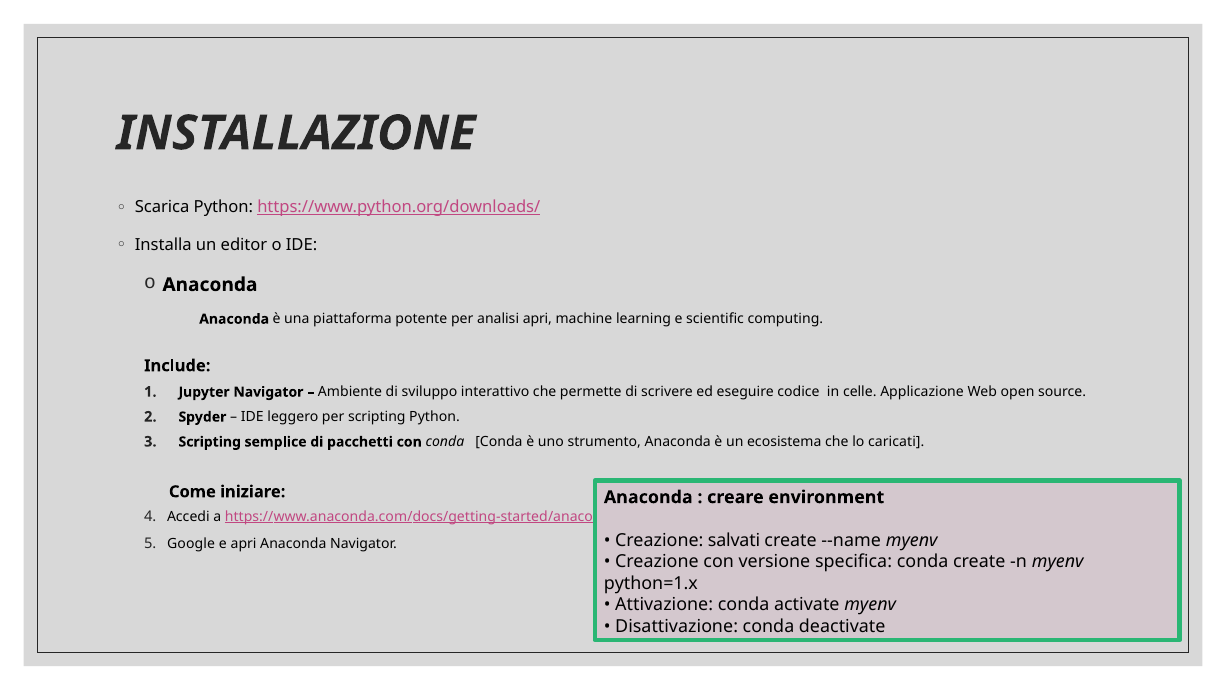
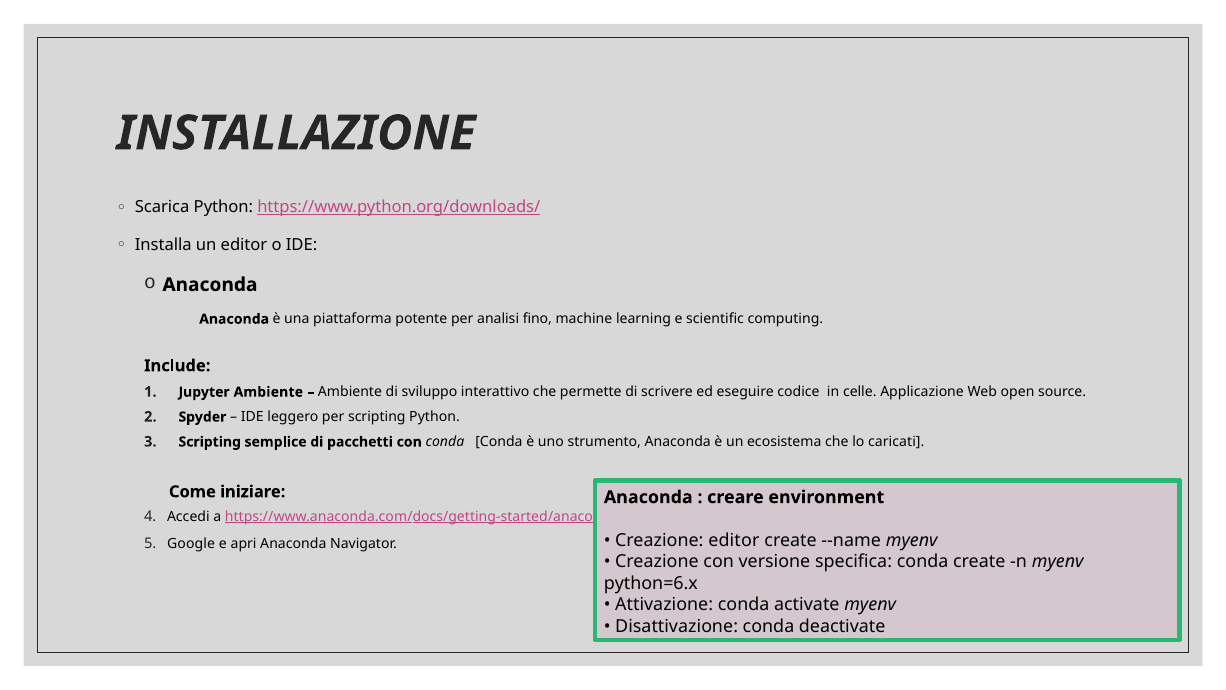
analisi apri: apri -> fino
Jupyter Navigator: Navigator -> Ambiente
Creazione salvati: salvati -> editor
python=1.x: python=1.x -> python=6.x
